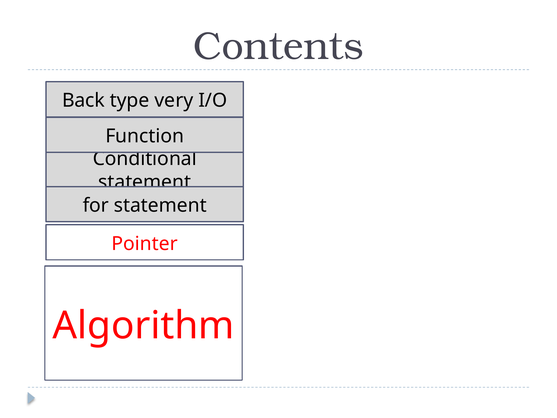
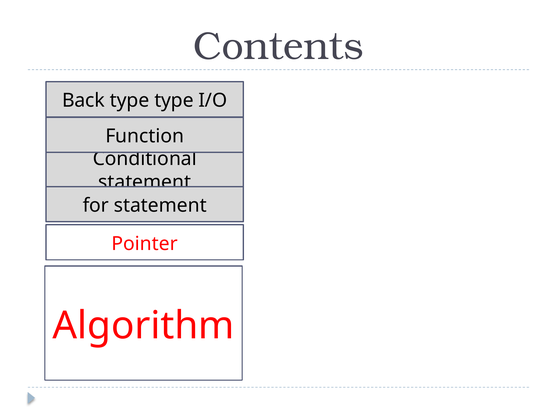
type very: very -> type
